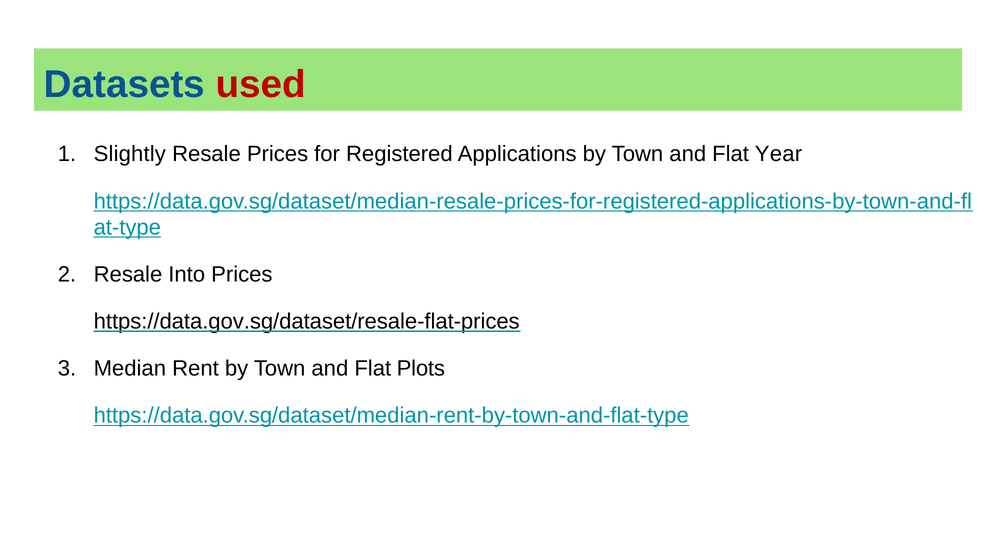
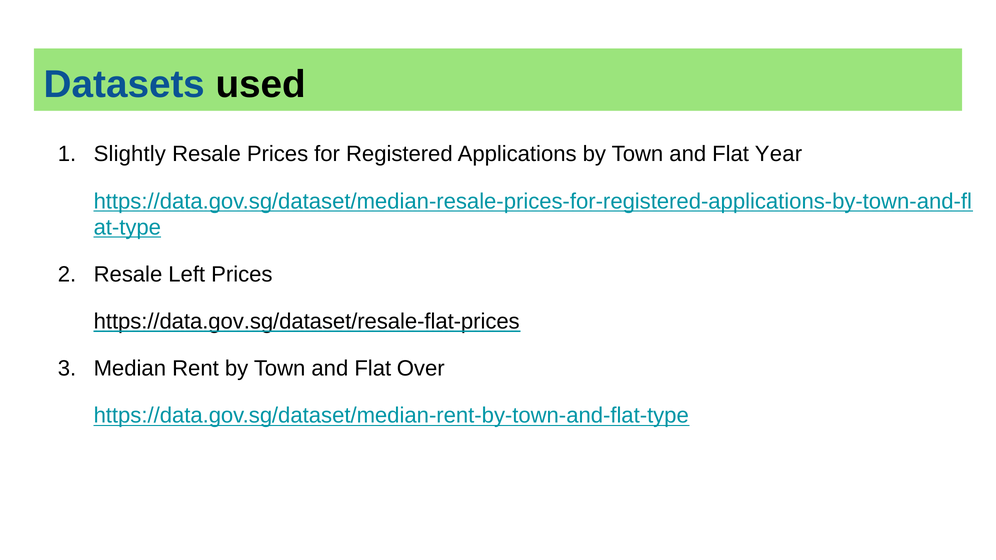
used colour: red -> black
Into: Into -> Left
Plots: Plots -> Over
